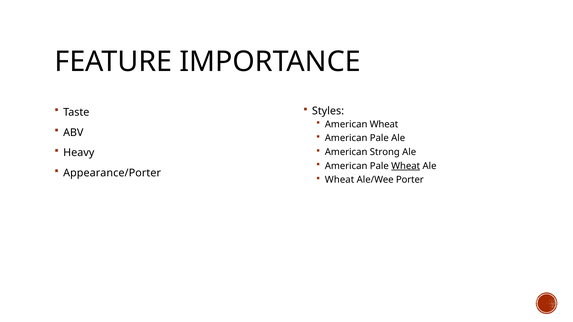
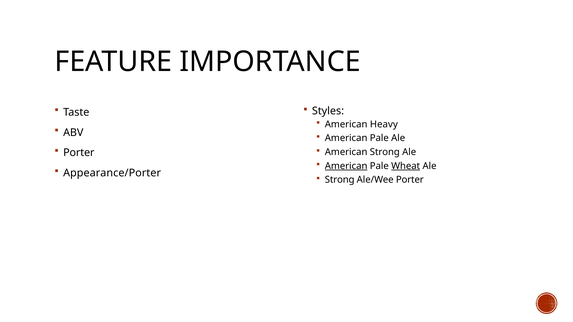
American Wheat: Wheat -> Heavy
Heavy at (79, 153): Heavy -> Porter
American at (346, 166) underline: none -> present
Wheat at (340, 180): Wheat -> Strong
